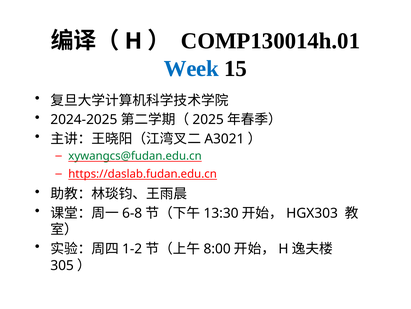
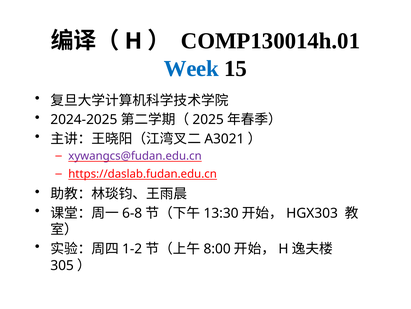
xywangcs@fudan.edu.cn colour: green -> purple
